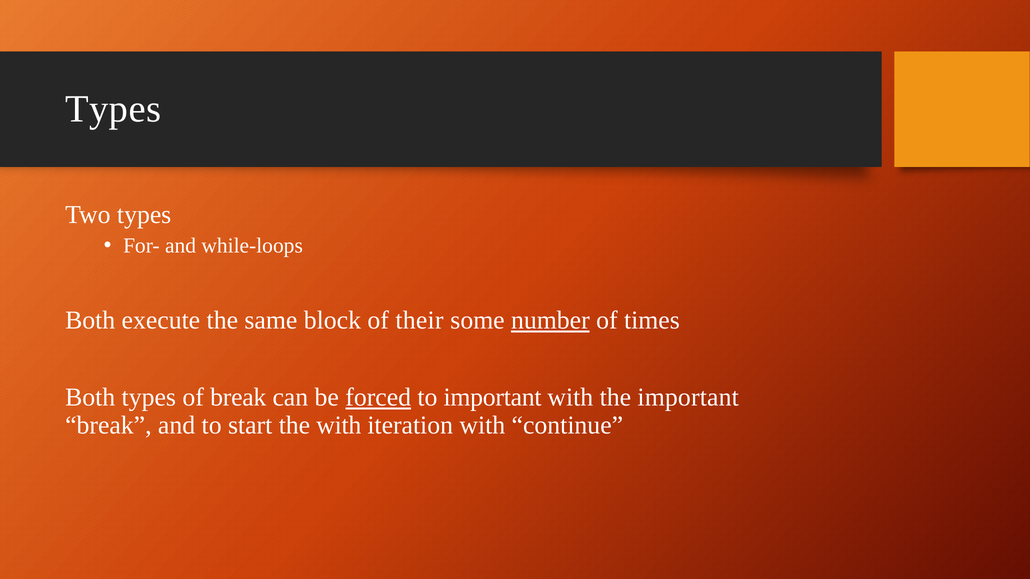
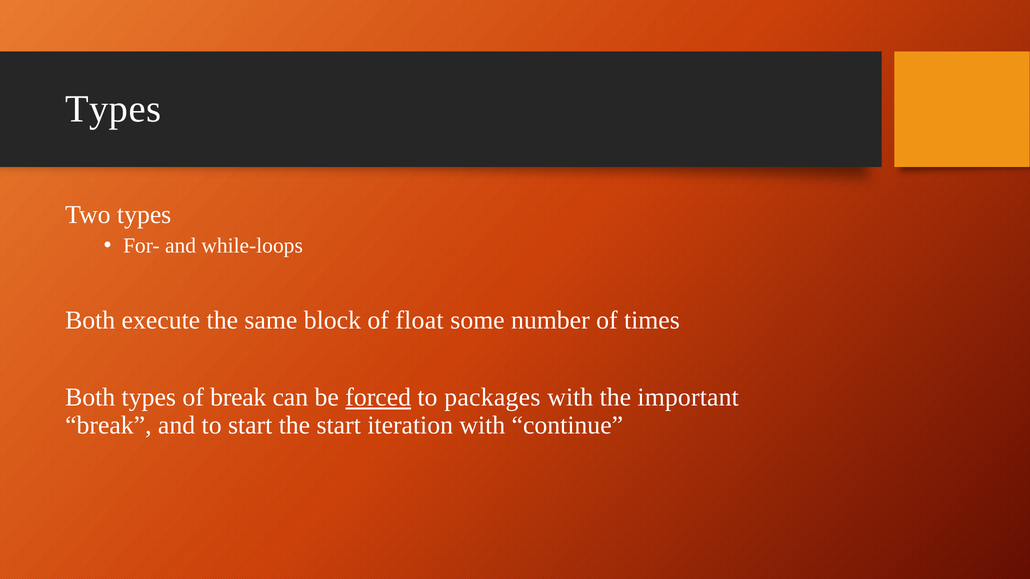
their: their -> float
number underline: present -> none
to important: important -> packages
the with: with -> start
